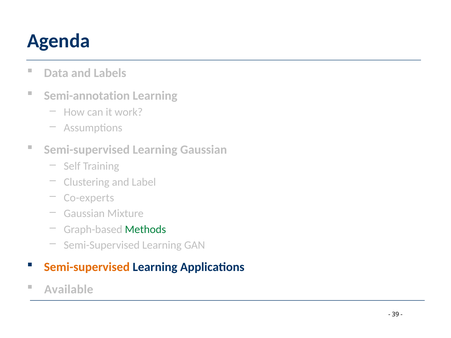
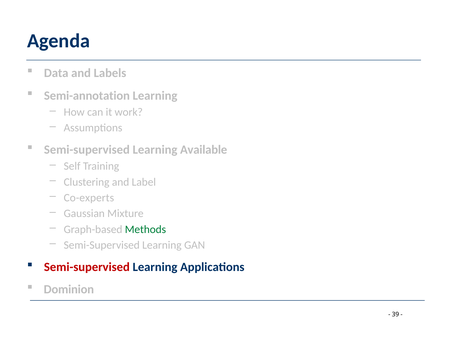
Learning Gaussian: Gaussian -> Available
Semi-supervised at (87, 267) colour: orange -> red
Available: Available -> Dominion
